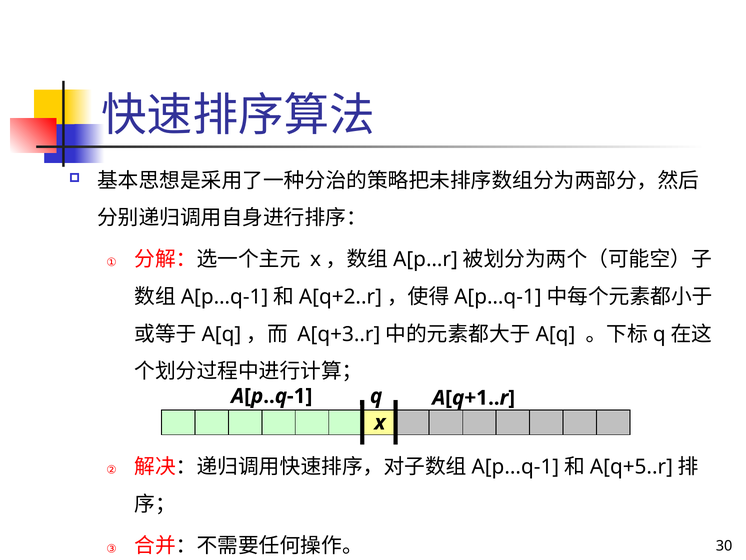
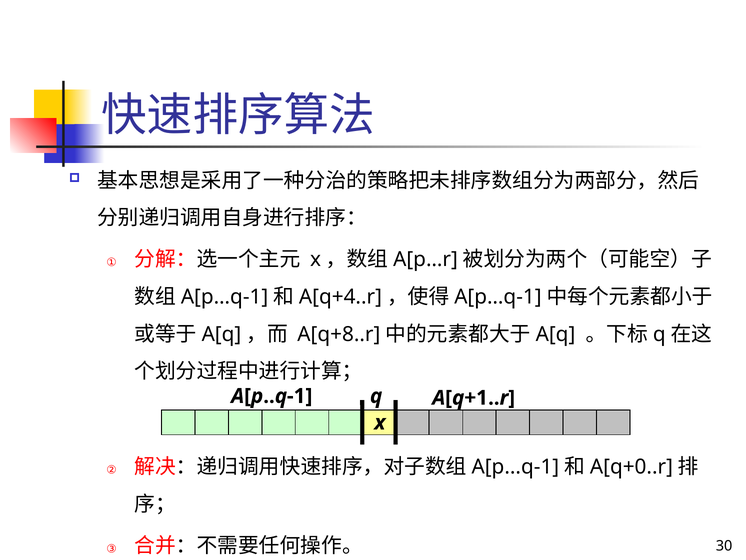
A[q+2..r: A[q+2..r -> A[q+4..r
A[q+3..r: A[q+3..r -> A[q+8..r
A[q+5..r: A[q+5..r -> A[q+0..r
